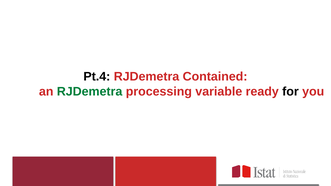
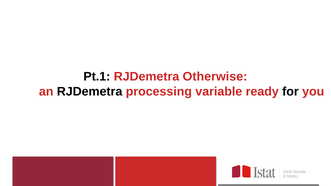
Pt.4: Pt.4 -> Pt.1
Contained: Contained -> Otherwise
RJDemetra at (90, 92) colour: green -> black
